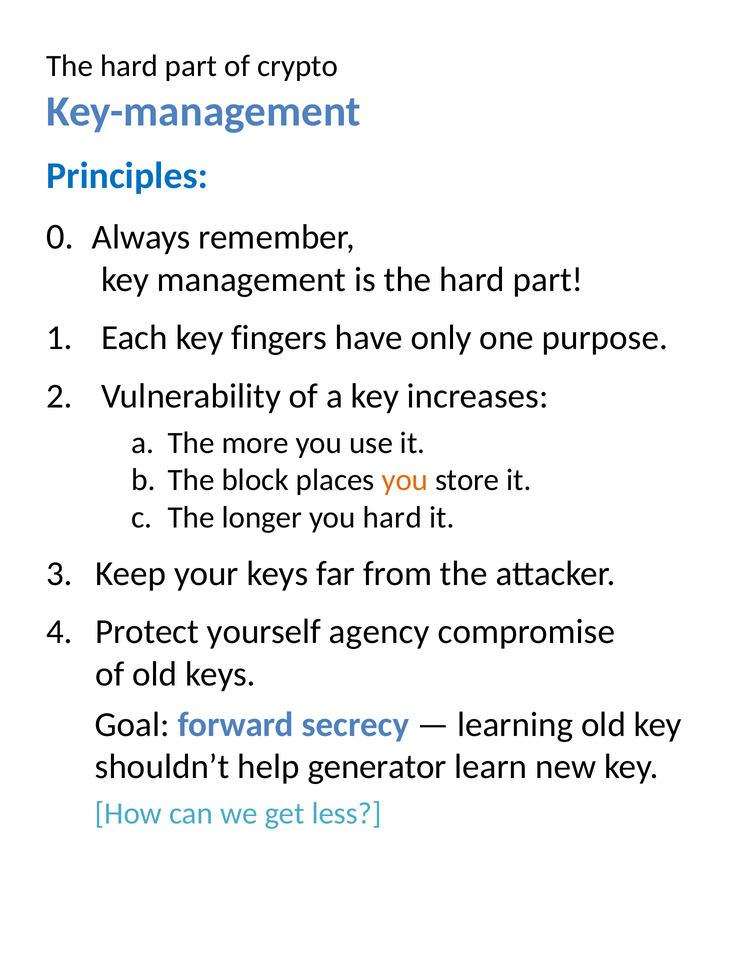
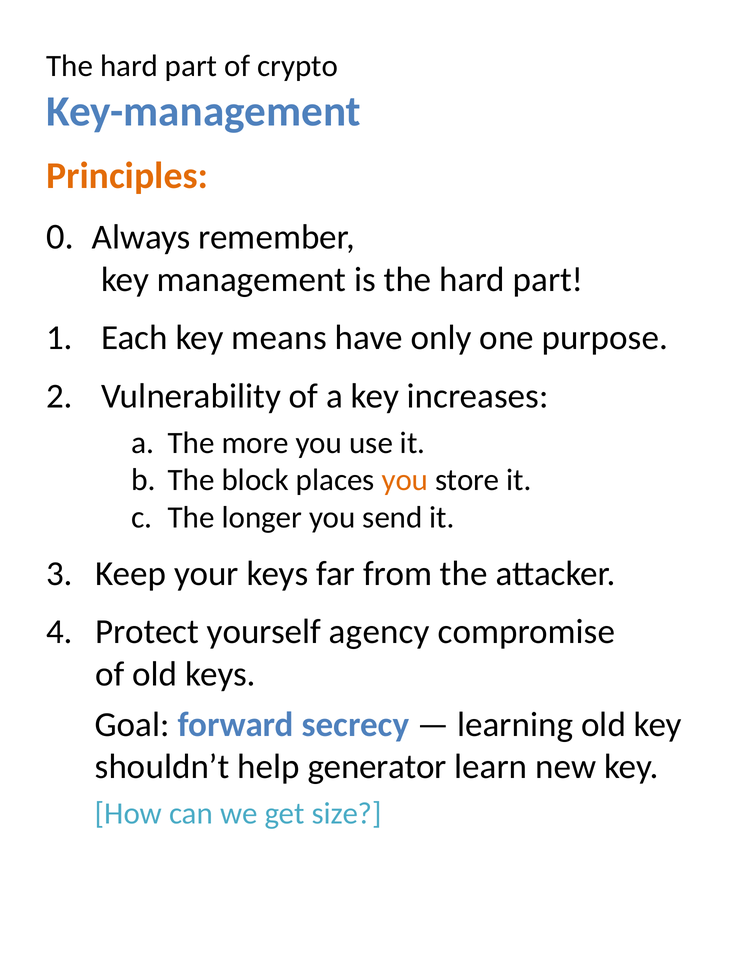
Principles colour: blue -> orange
fingers: fingers -> means
you hard: hard -> send
less: less -> size
